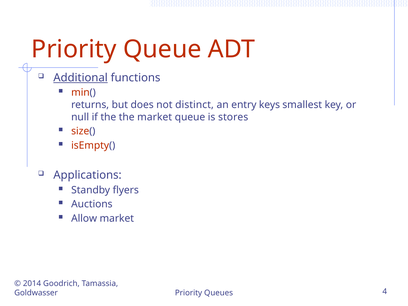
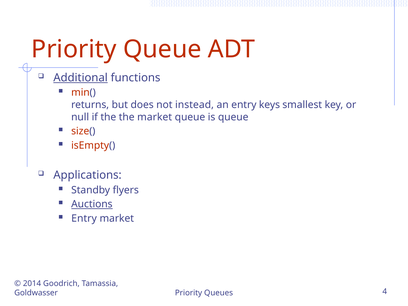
distinct: distinct -> instead
is stores: stores -> queue
Auctions underline: none -> present
Allow at (84, 219): Allow -> Entry
